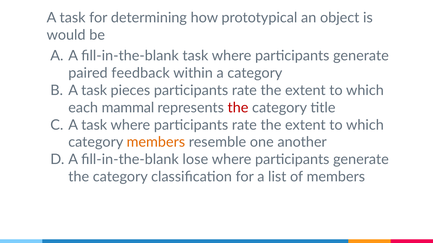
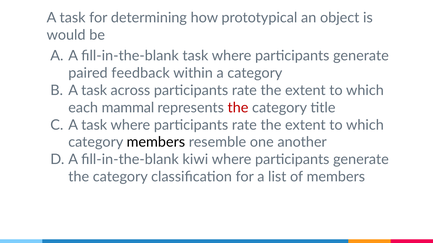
pieces: pieces -> across
members at (156, 143) colour: orange -> black
lose: lose -> kiwi
